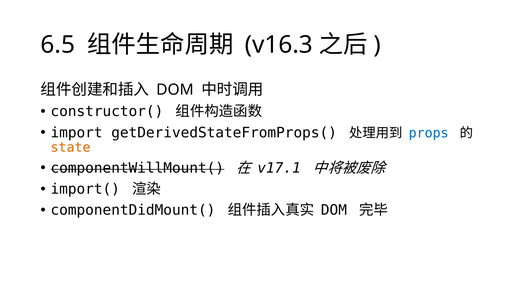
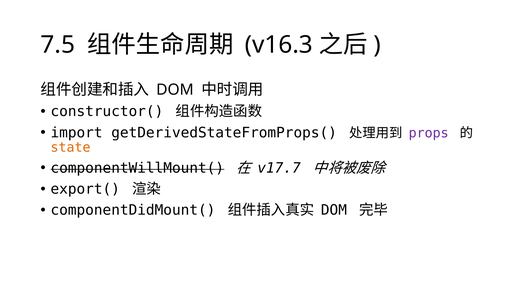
6.5: 6.5 -> 7.5
props colour: blue -> purple
v17.1: v17.1 -> v17.7
import(: import( -> export(
